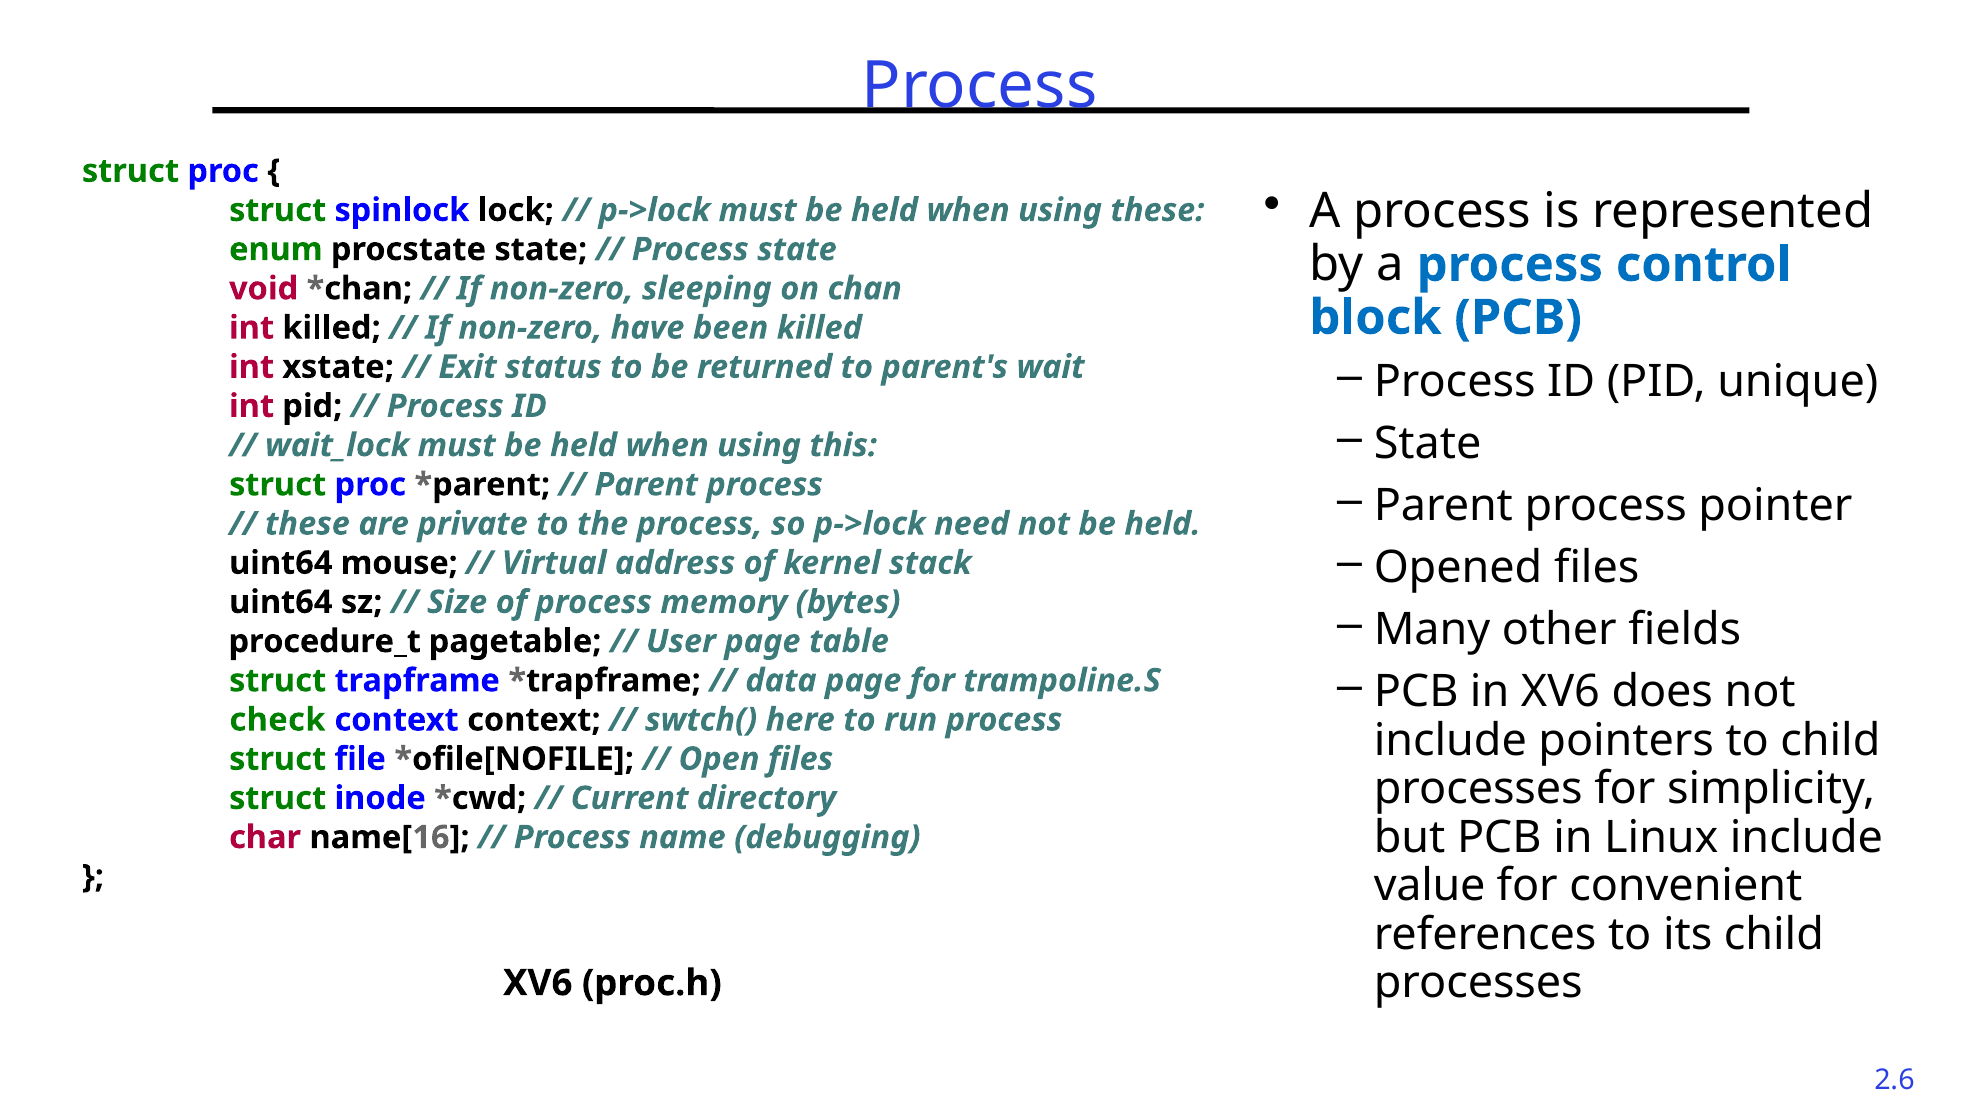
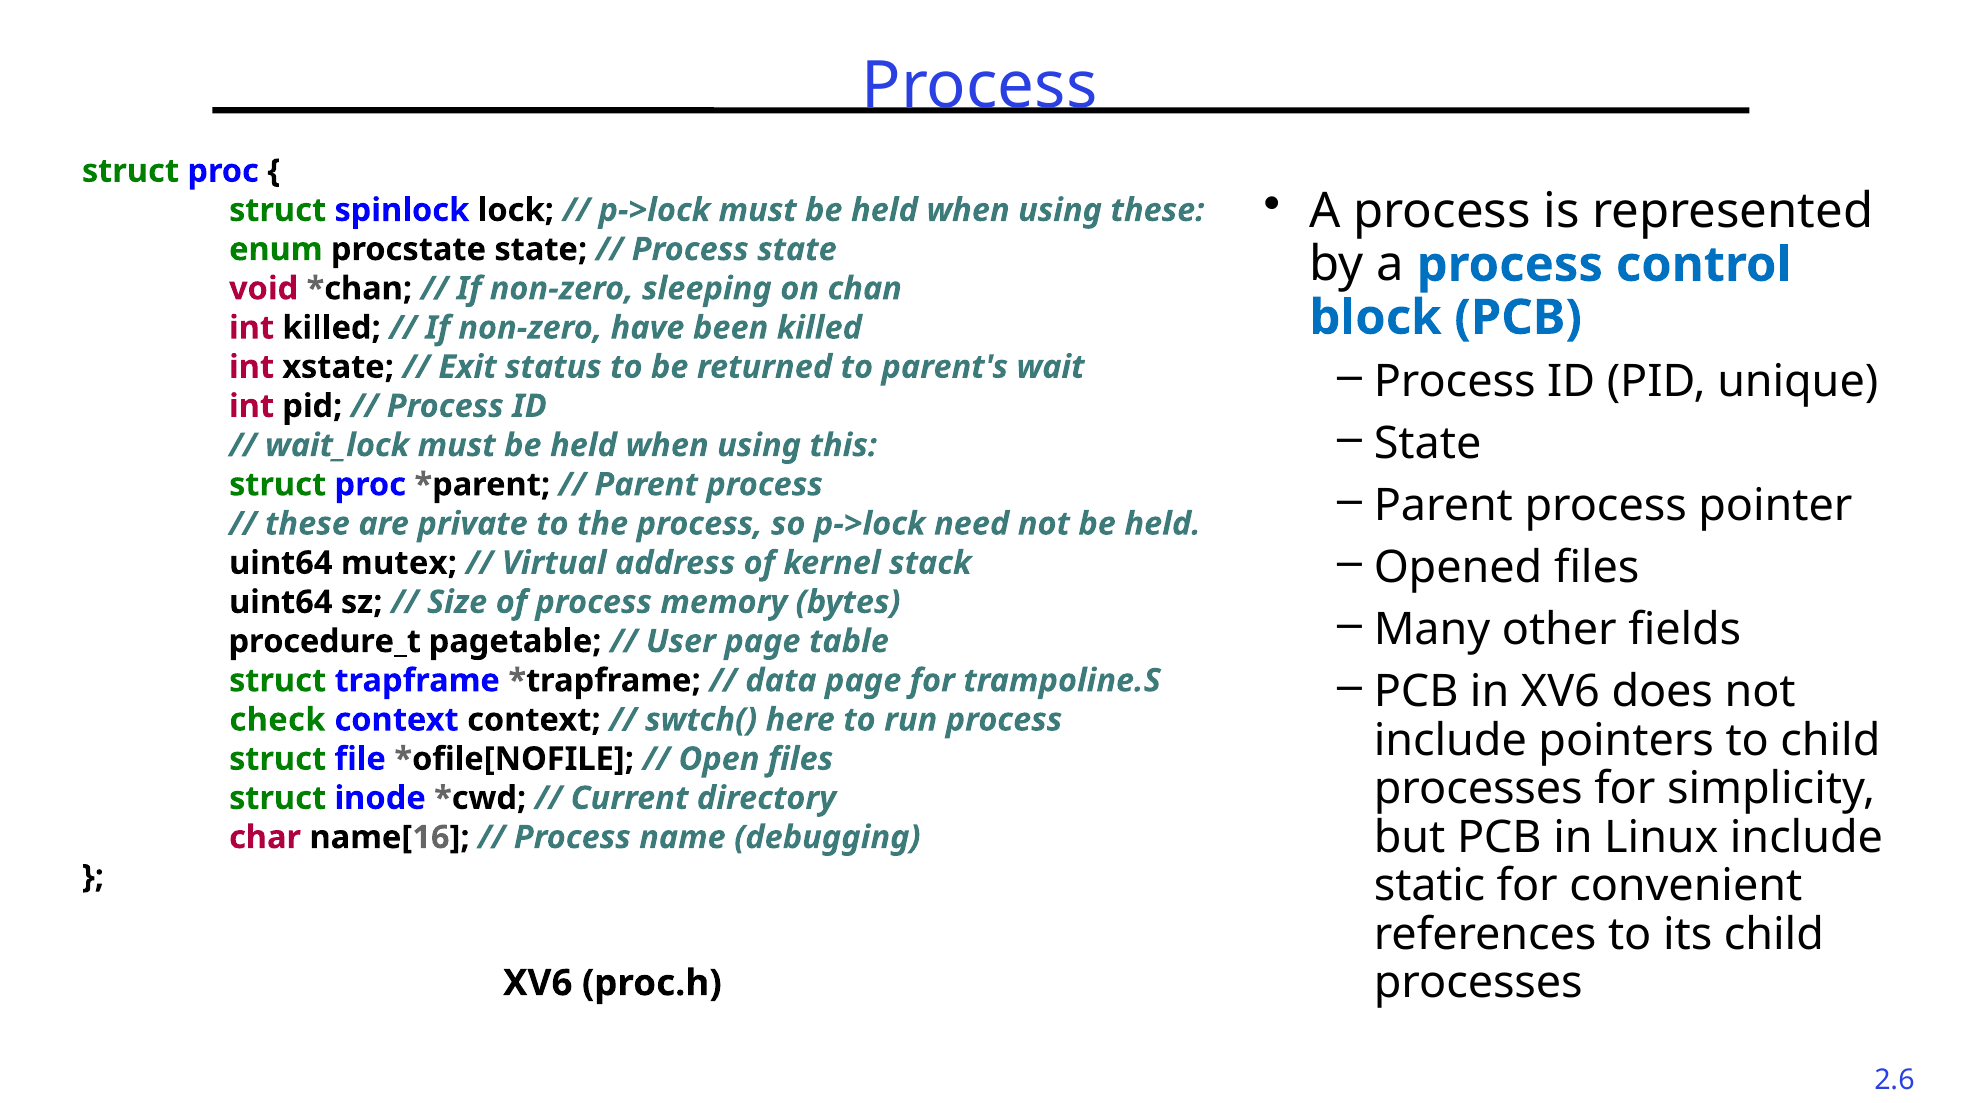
mouse: mouse -> mutex
value: value -> static
